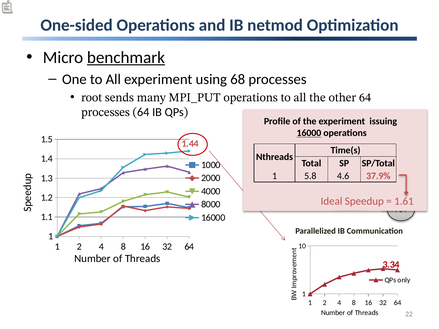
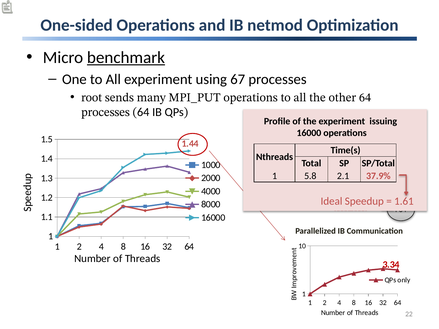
68: 68 -> 67
16000 at (309, 133) underline: present -> none
4.6: 4.6 -> 2.1
